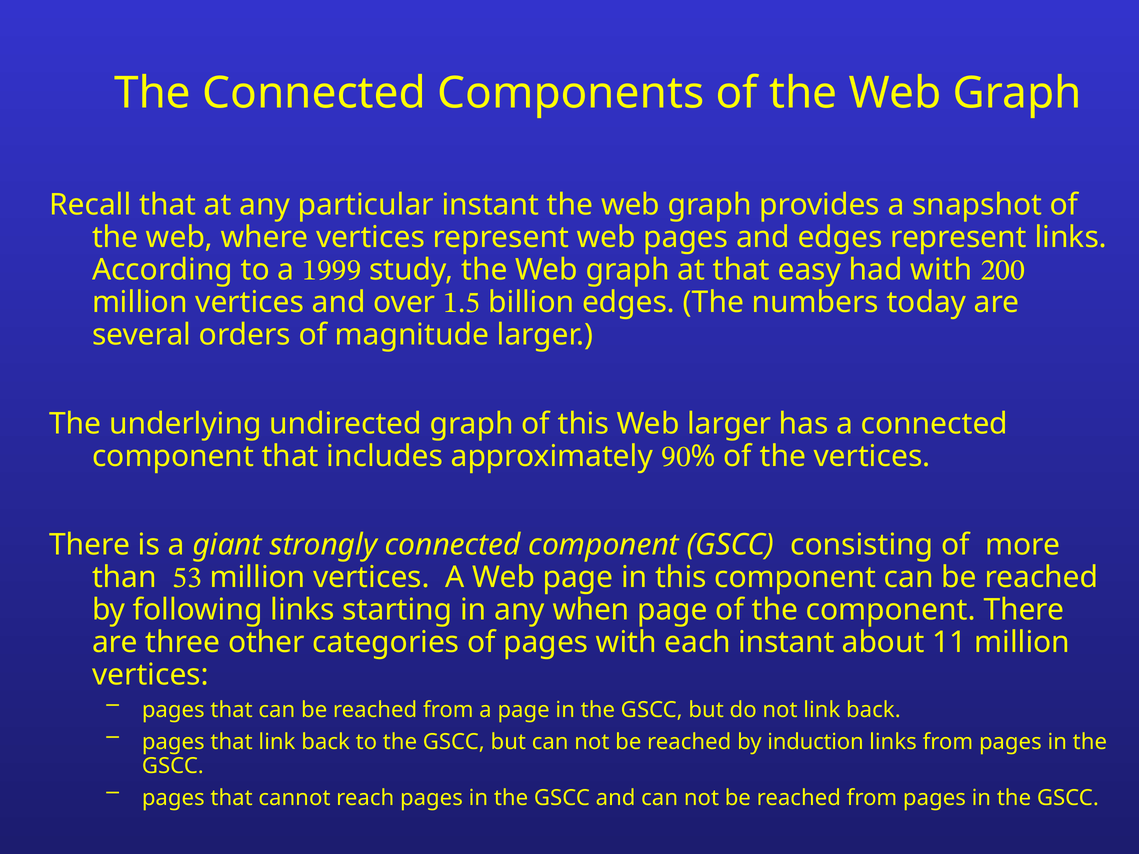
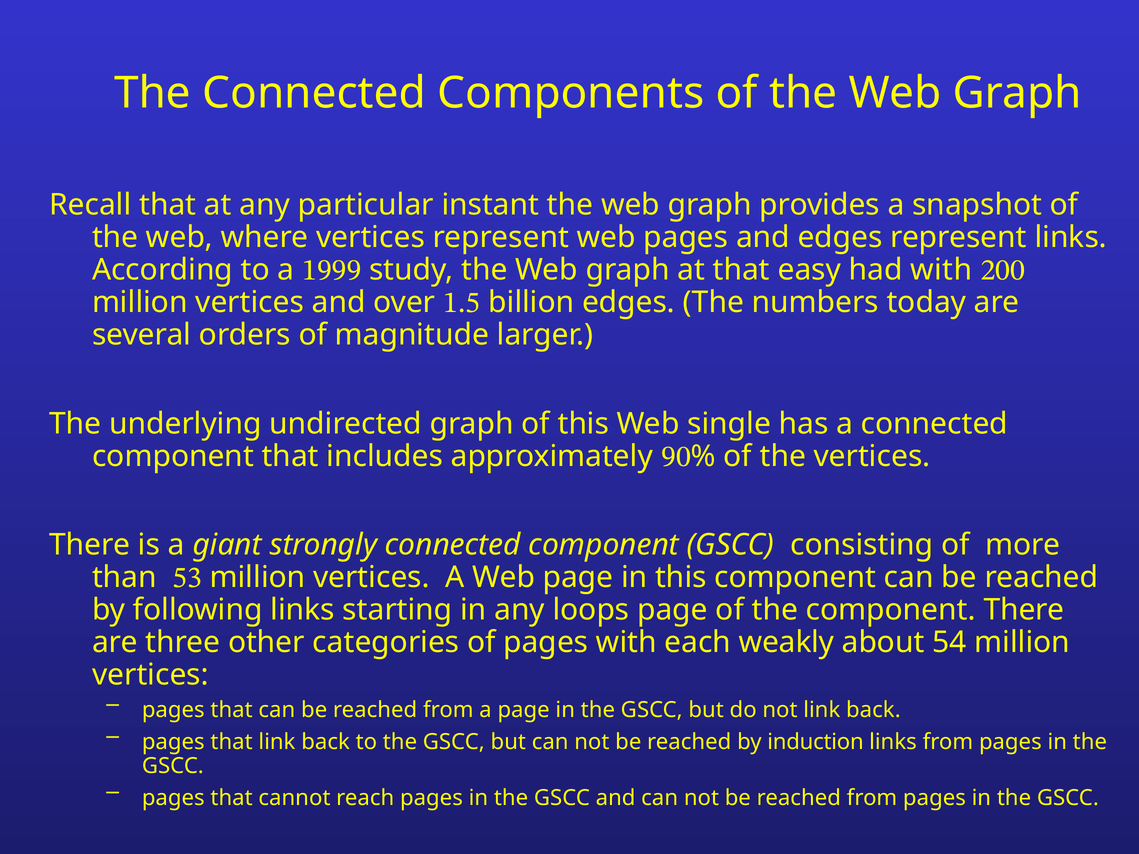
Web larger: larger -> single
when: when -> loops
each instant: instant -> weakly
11: 11 -> 54
